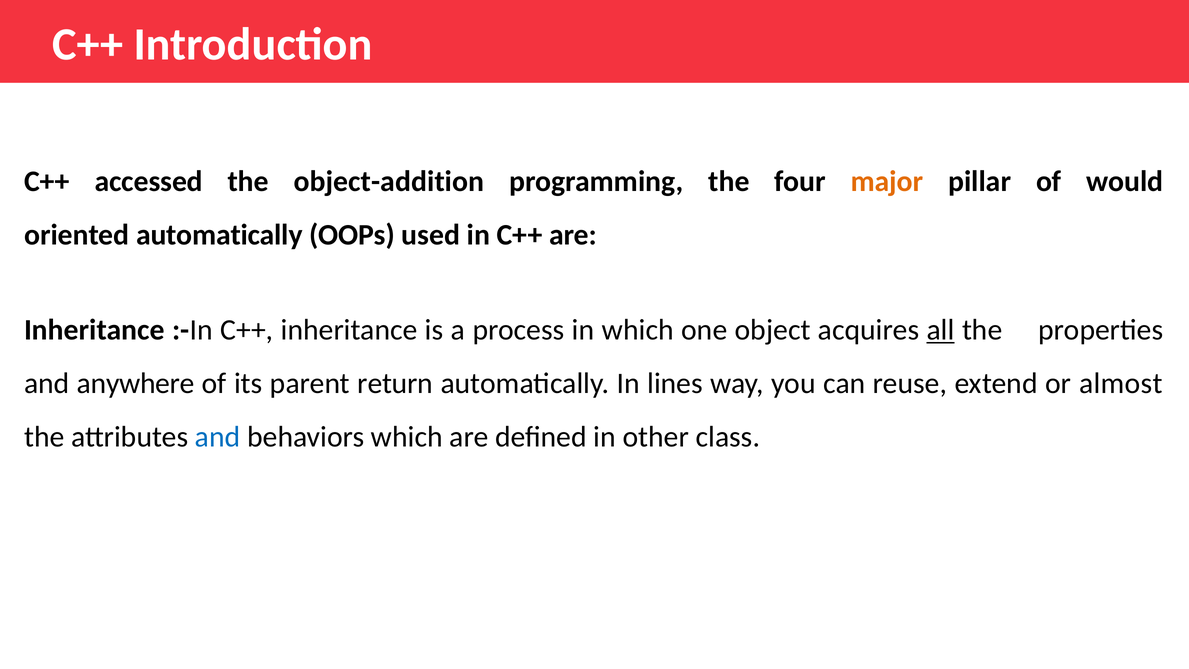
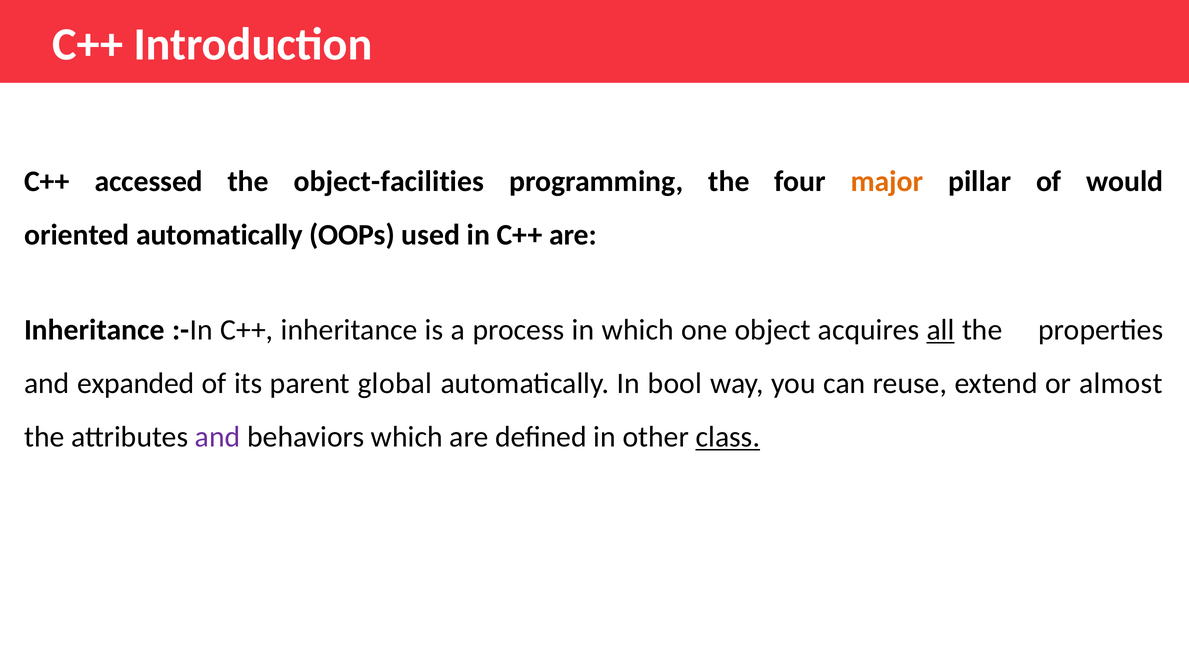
object-addition: object-addition -> object-facilities
anywhere: anywhere -> expanded
return: return -> global
lines: lines -> bool
and at (218, 437) colour: blue -> purple
class underline: none -> present
